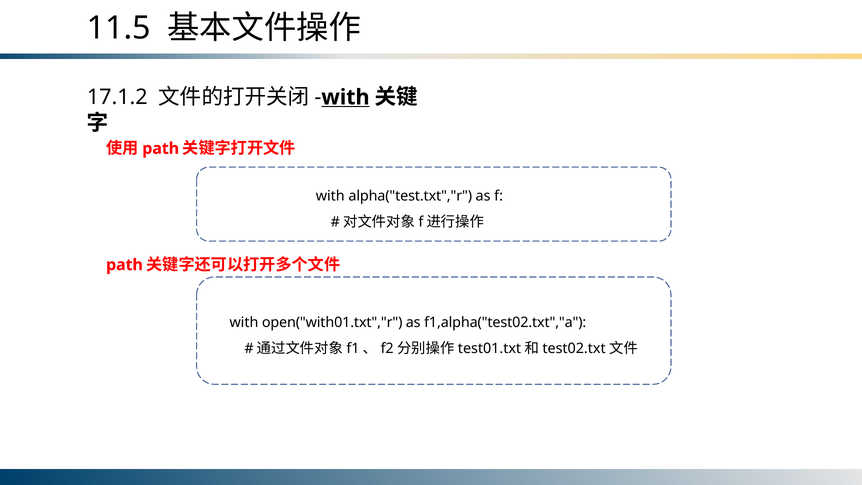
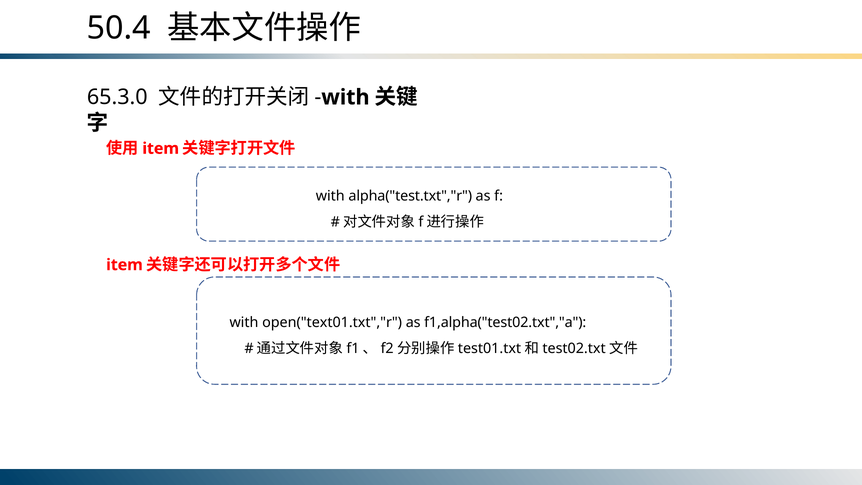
11.5: 11.5 -> 50.4
17.1.2: 17.1.2 -> 65.3.0
with at (345, 97) underline: present -> none
path at (161, 148): path -> item
path at (124, 265): path -> item
open("with01.txt","r: open("with01.txt","r -> open("text01.txt","r
